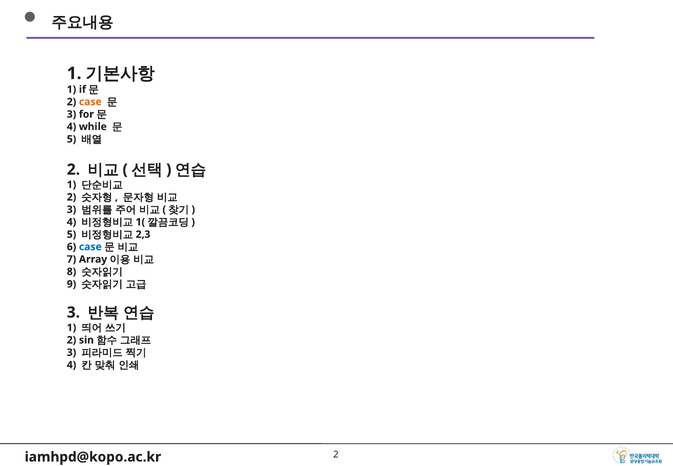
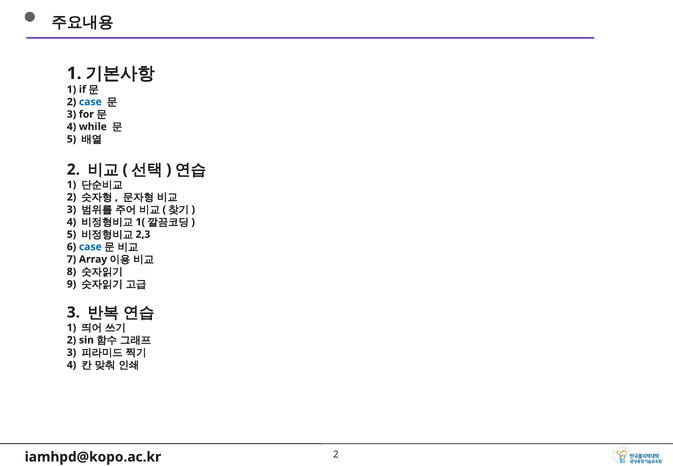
case at (90, 102) colour: orange -> blue
